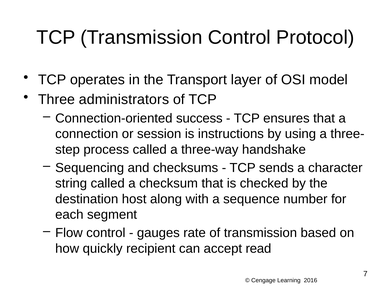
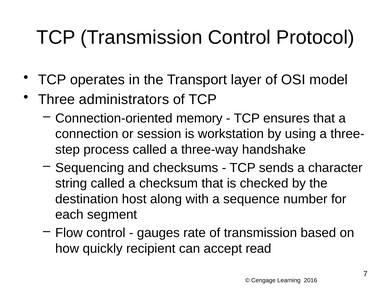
success: success -> memory
instructions: instructions -> workstation
